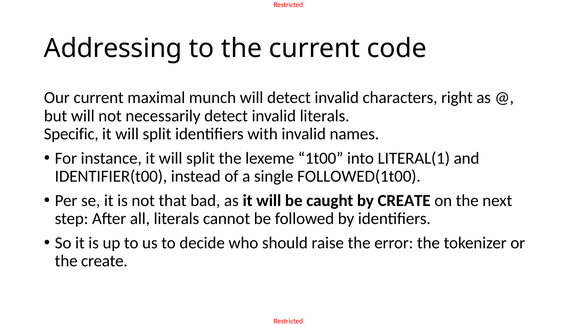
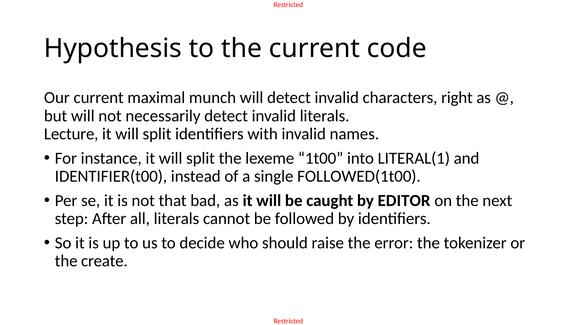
Addressing: Addressing -> Hypothesis
Specific: Specific -> Lecture
by CREATE: CREATE -> EDITOR
